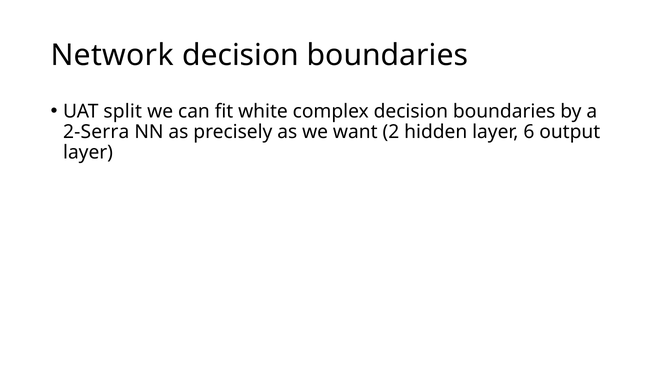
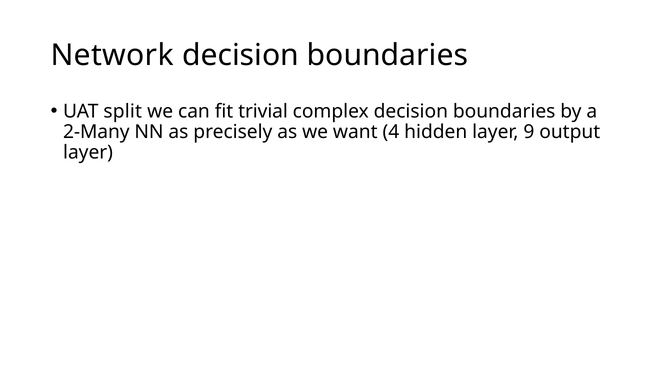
white: white -> trivial
2-Serra: 2-Serra -> 2-Many
2: 2 -> 4
6: 6 -> 9
